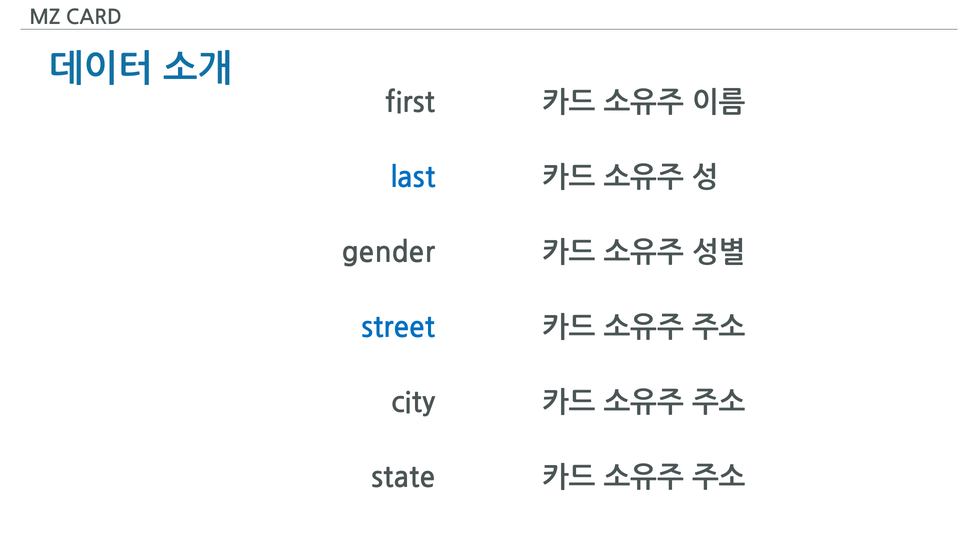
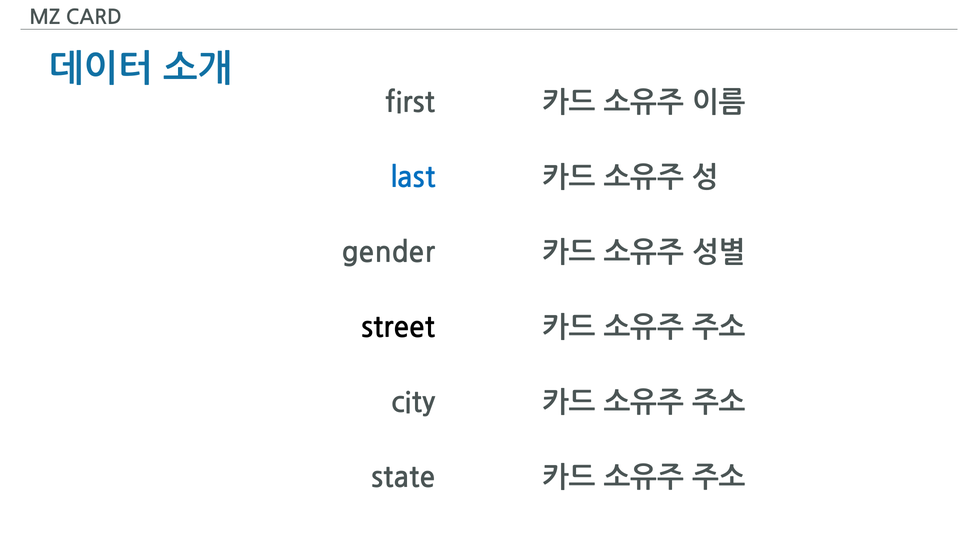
street colour: blue -> black
